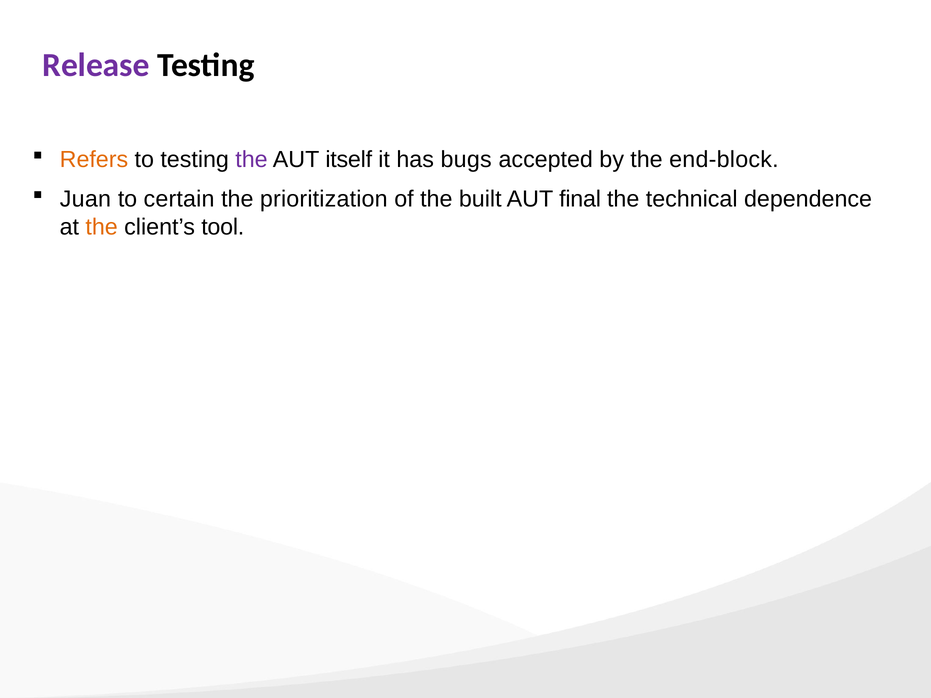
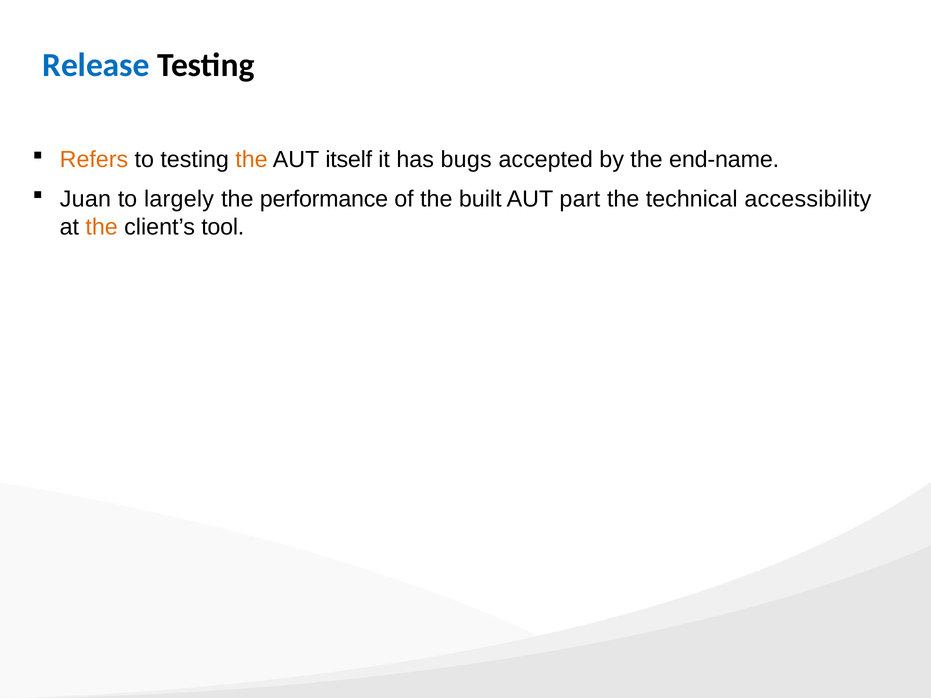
Release colour: purple -> blue
the at (251, 160) colour: purple -> orange
end-block: end-block -> end-name
certain: certain -> largely
prioritization: prioritization -> performance
final: final -> part
dependence: dependence -> accessibility
